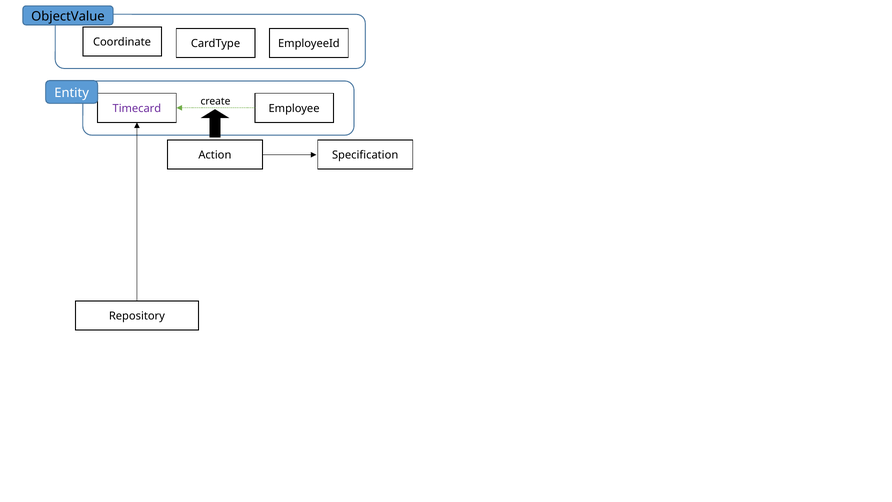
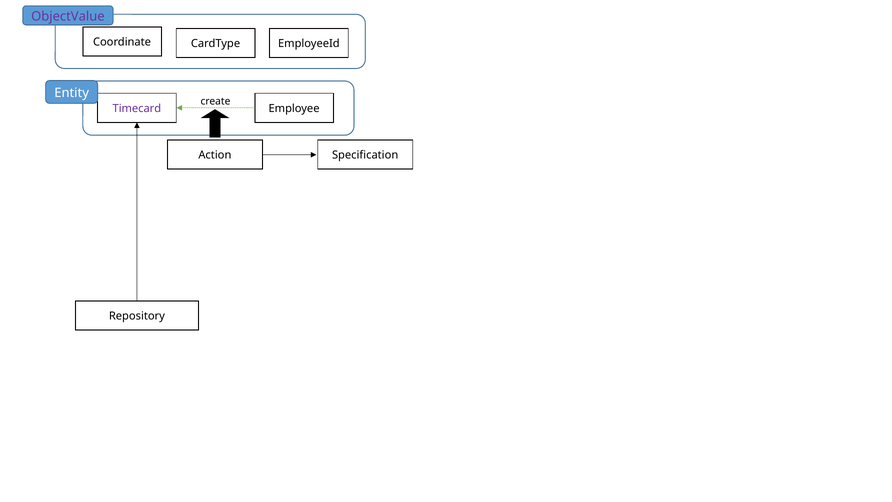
ObjectValue colour: black -> purple
